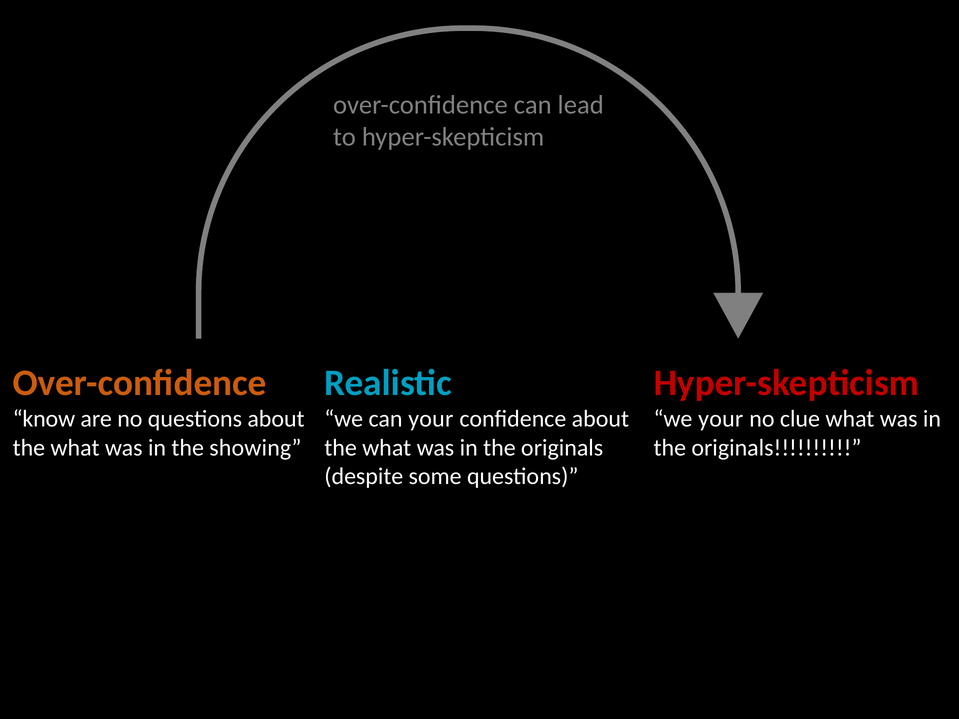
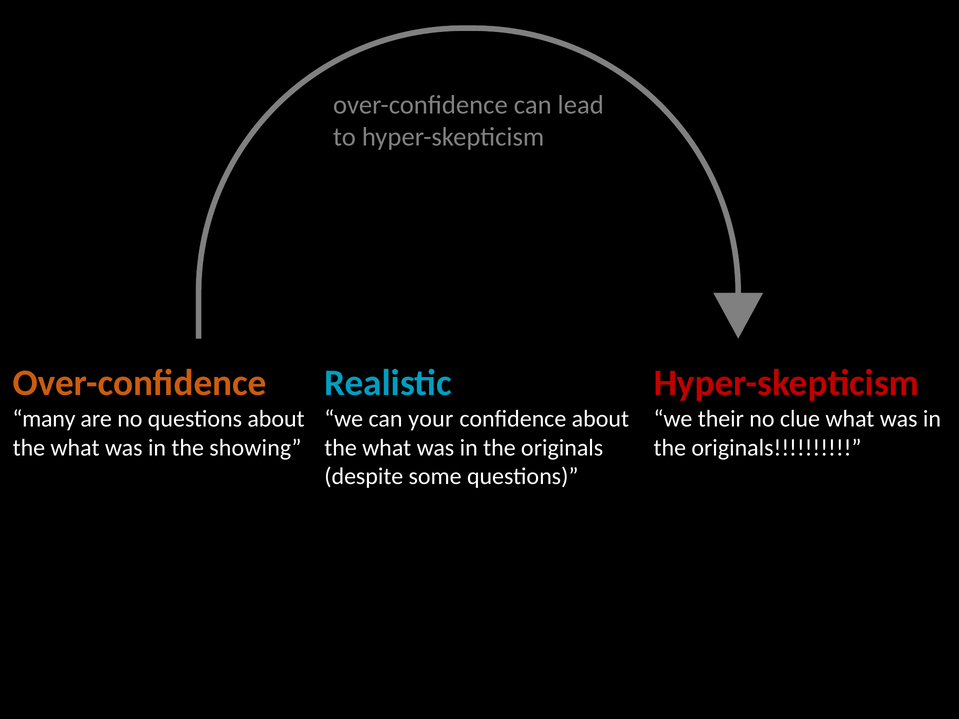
know: know -> many
we your: your -> their
